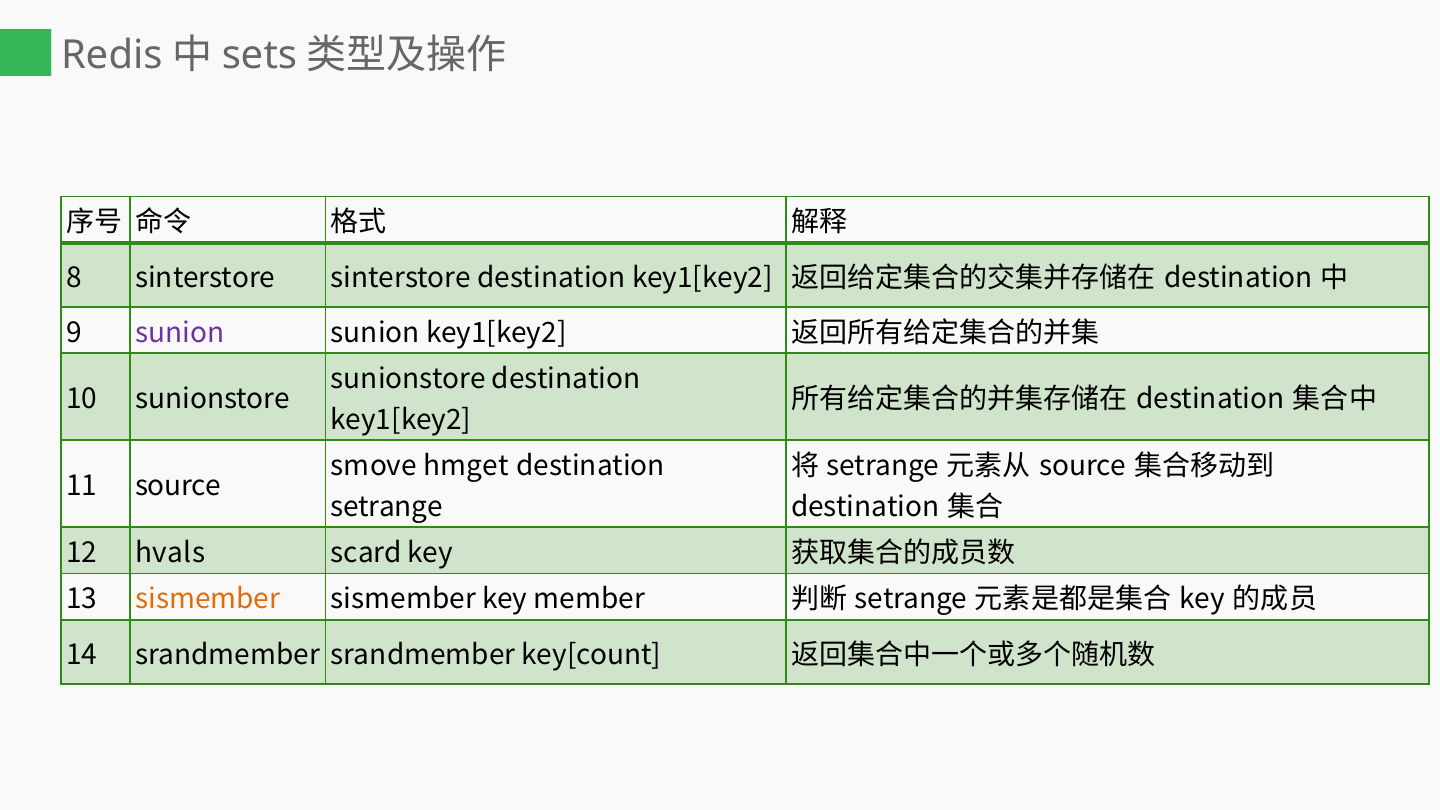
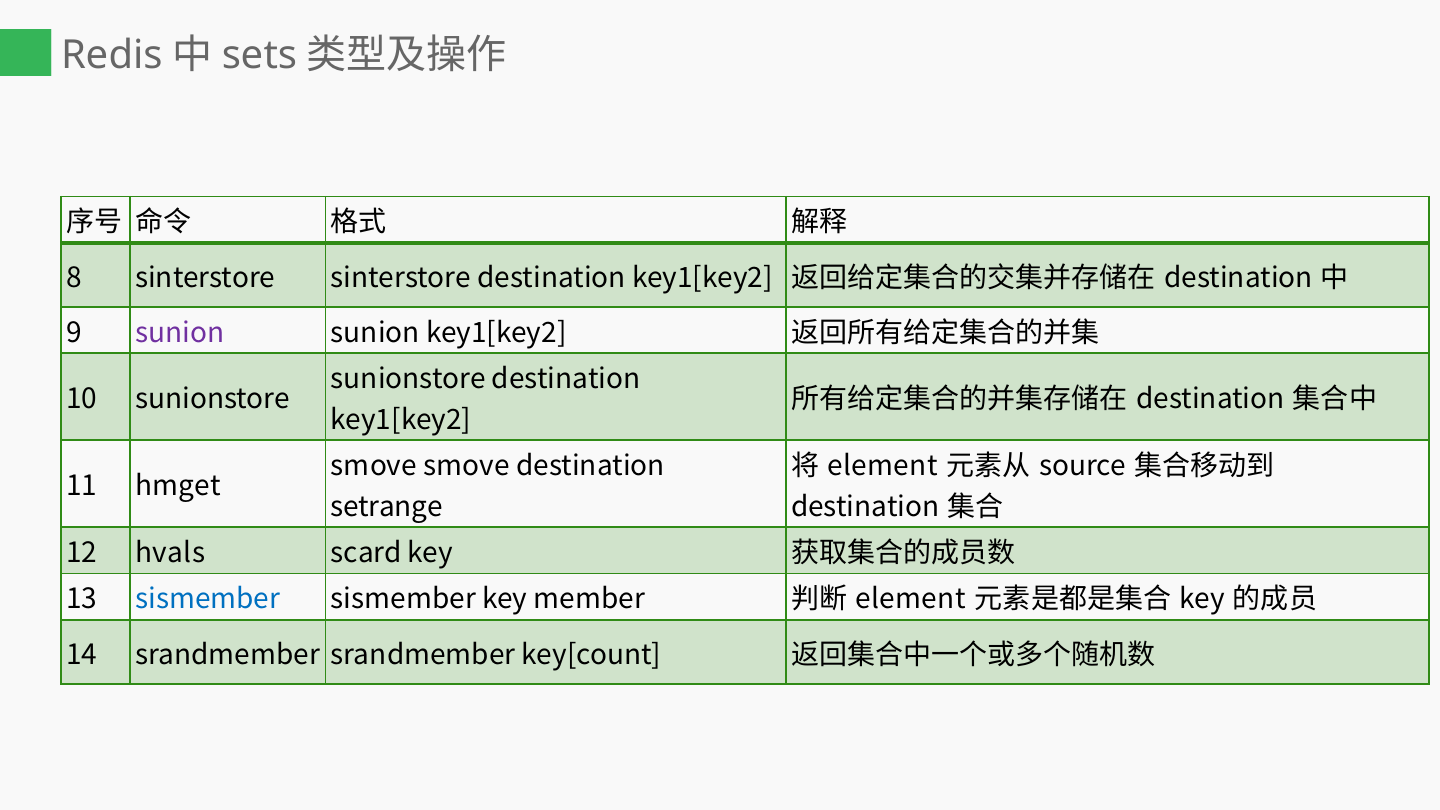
smove hmget: hmget -> smove
setrange at (883, 466): setrange -> element
11 source: source -> hmget
sismember at (208, 600) colour: orange -> blue
setrange at (911, 600): setrange -> element
